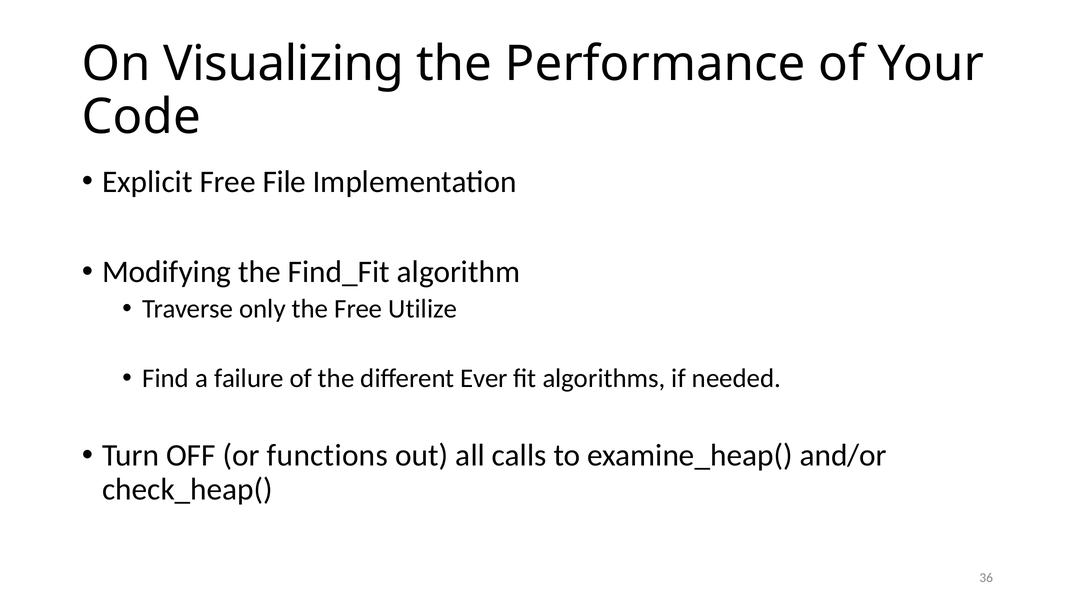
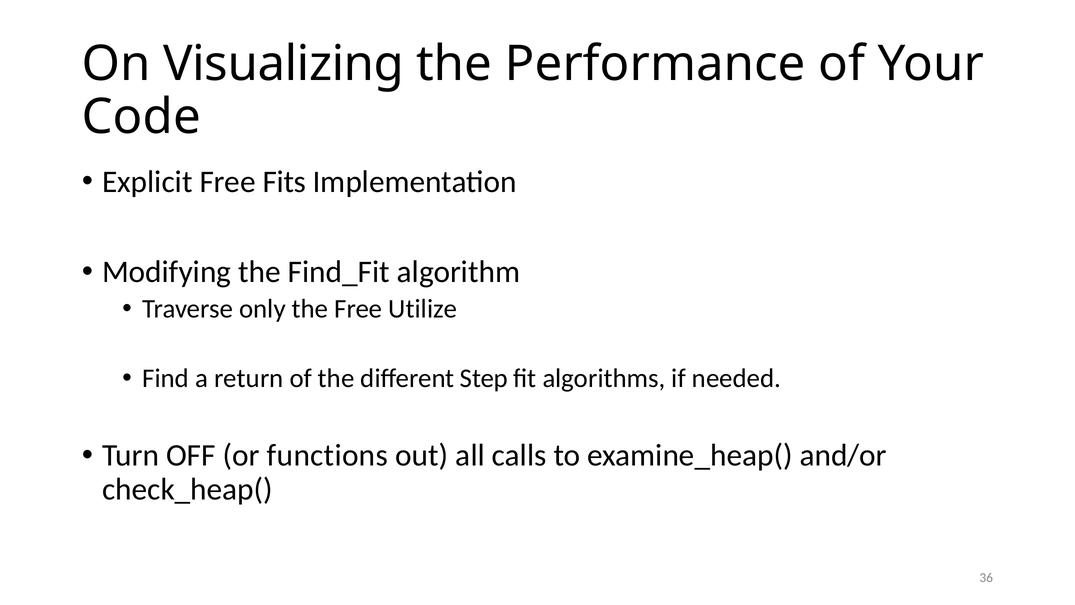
File: File -> Fits
failure: failure -> return
Ever: Ever -> Step
